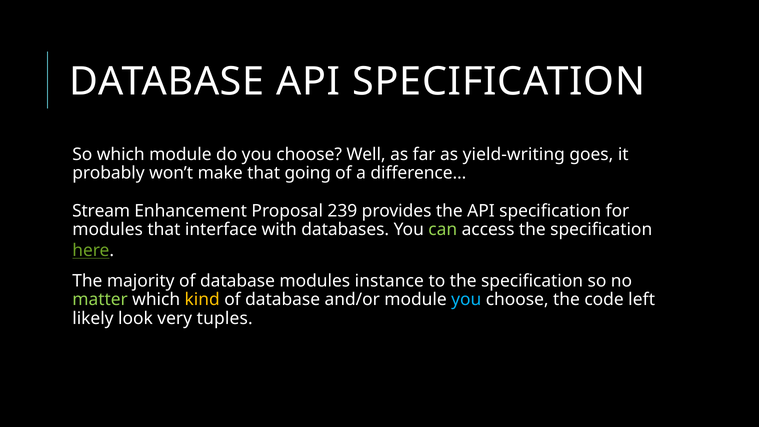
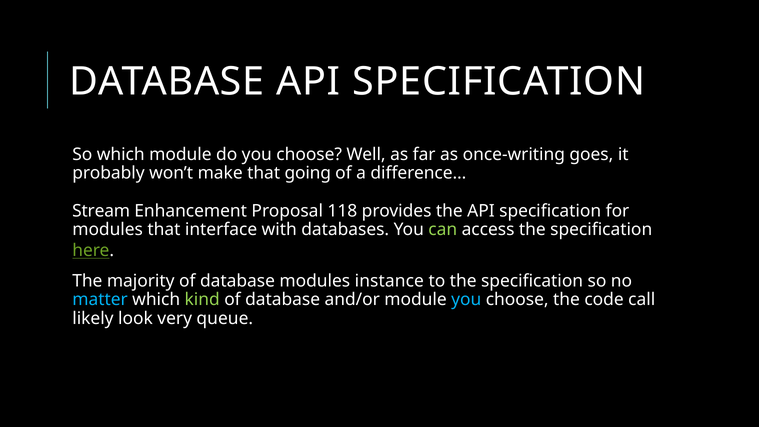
yield-writing: yield-writing -> once-writing
239: 239 -> 118
matter colour: light green -> light blue
kind colour: yellow -> light green
left: left -> call
tuples: tuples -> queue
